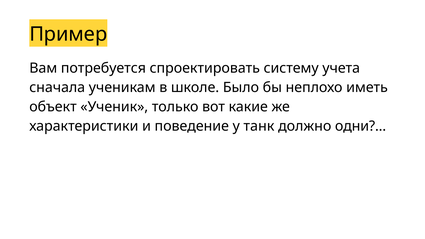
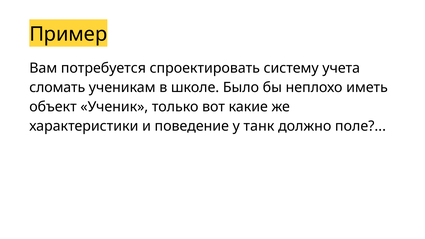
сначала: сначала -> сломать
одни: одни -> поле
